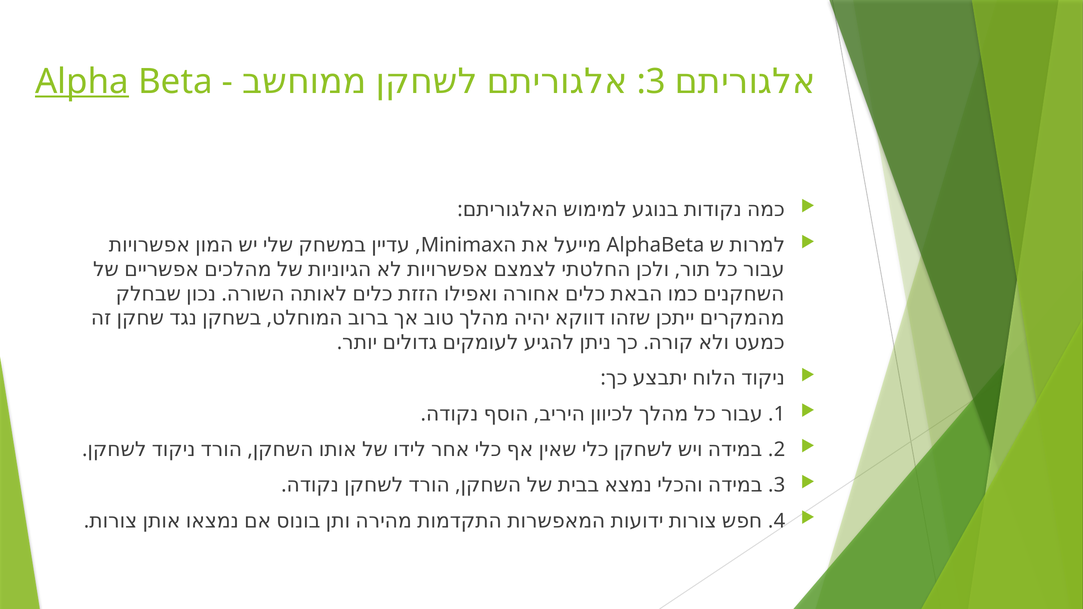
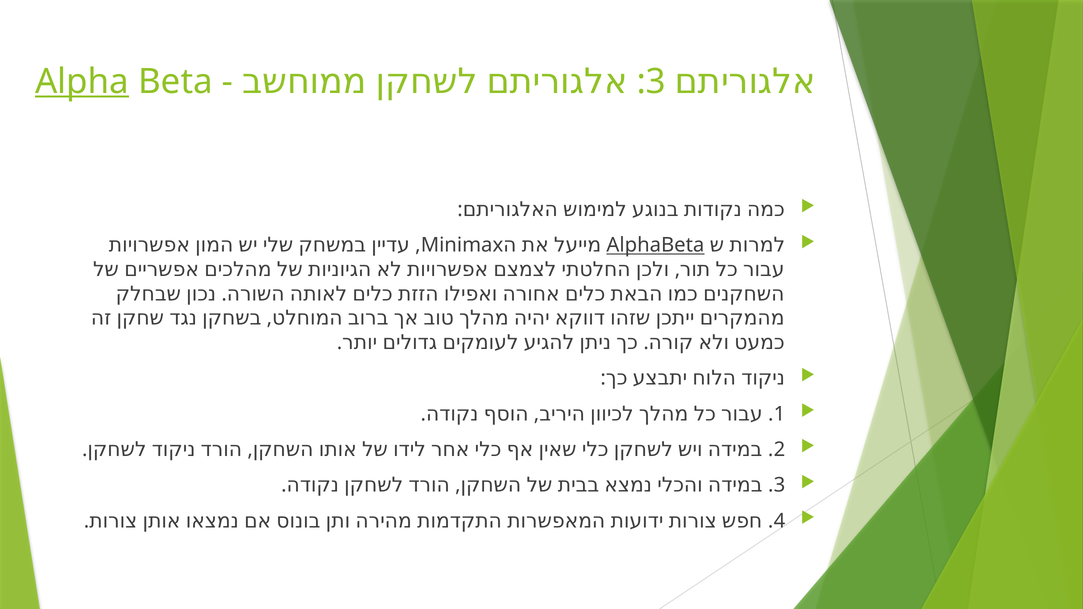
AlphaBeta underline: none -> present
